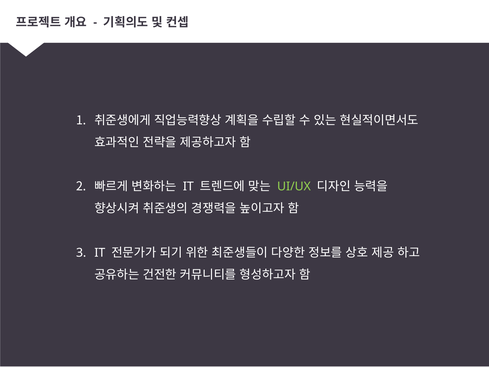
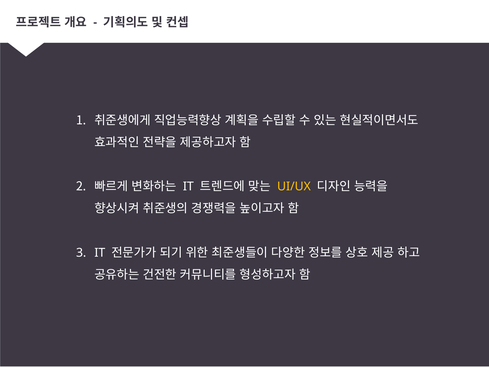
UI/UX colour: light green -> yellow
